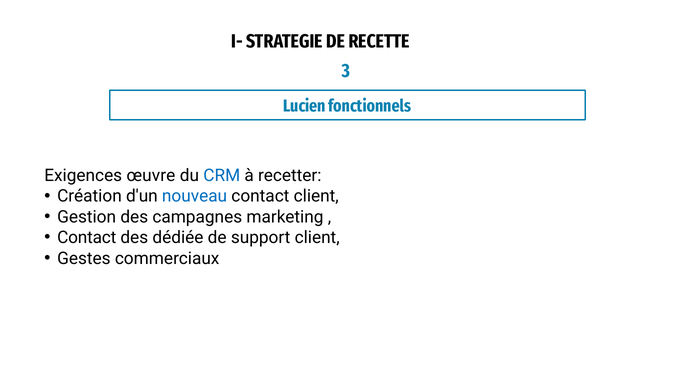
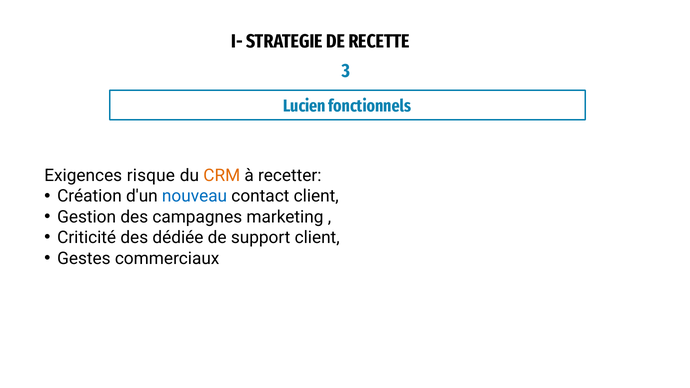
œuvre: œuvre -> risque
CRM colour: blue -> orange
Contact at (87, 238): Contact -> Criticité
